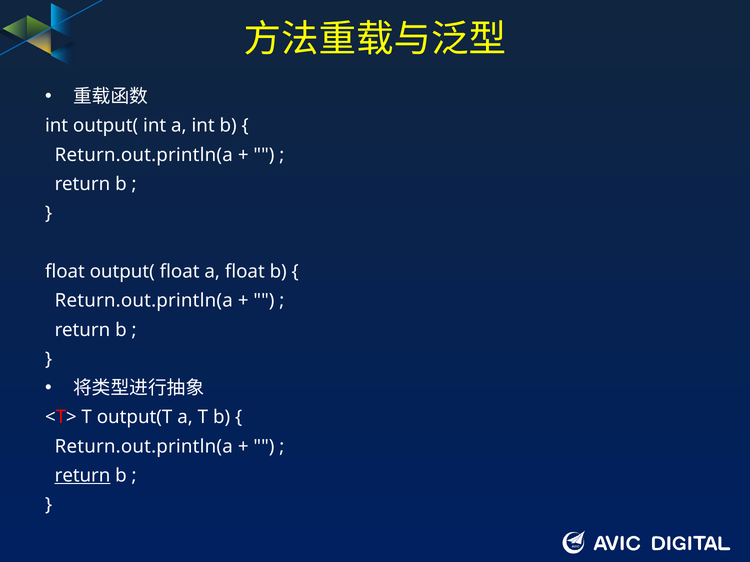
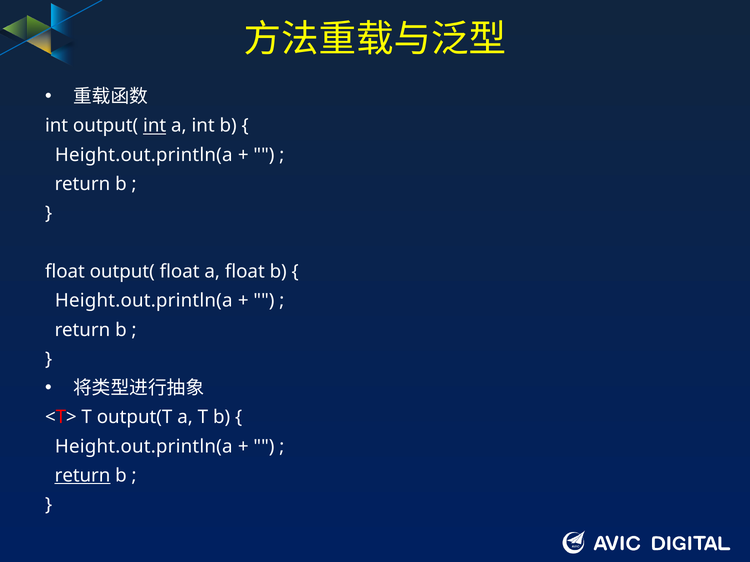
int at (155, 126) underline: none -> present
Return.out.println(a at (144, 155): Return.out.println(a -> Height.out.println(a
Return.out.println(a at (144, 301): Return.out.println(a -> Height.out.println(a
Return.out.println(a at (144, 447): Return.out.println(a -> Height.out.println(a
